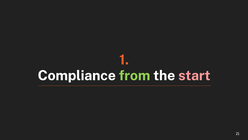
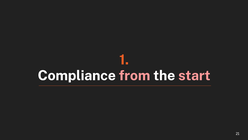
from colour: light green -> pink
